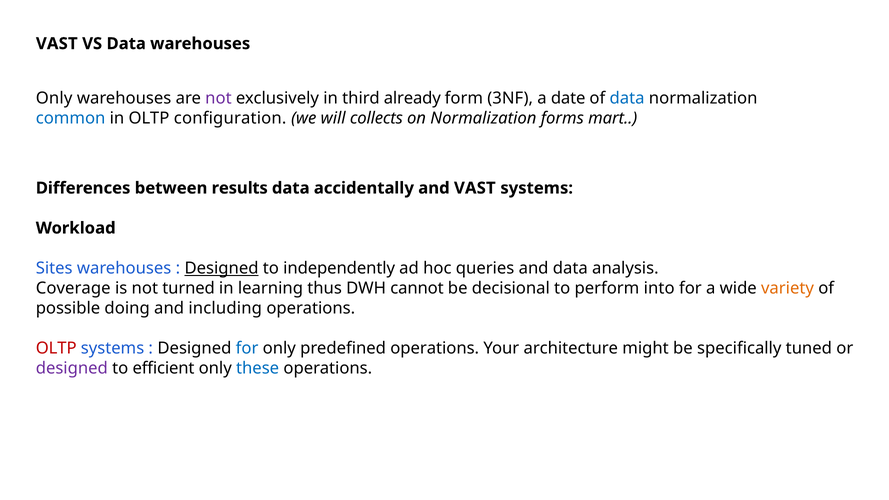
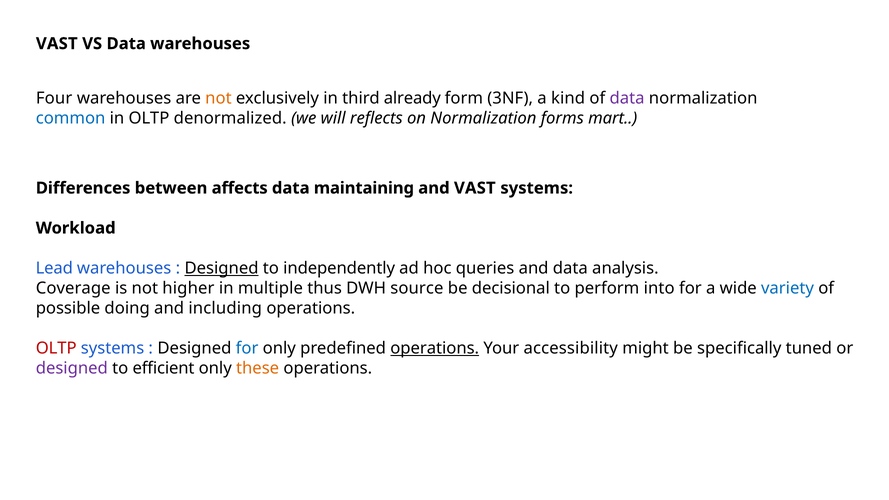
Only at (54, 98): Only -> Four
not at (218, 98) colour: purple -> orange
date: date -> kind
data at (627, 98) colour: blue -> purple
configuration: configuration -> denormalized
collects: collects -> reflects
results: results -> affects
accidentally: accidentally -> maintaining
Sites: Sites -> Lead
turned: turned -> higher
learning: learning -> multiple
cannot: cannot -> source
variety colour: orange -> blue
operations at (435, 348) underline: none -> present
architecture: architecture -> accessibility
these colour: blue -> orange
